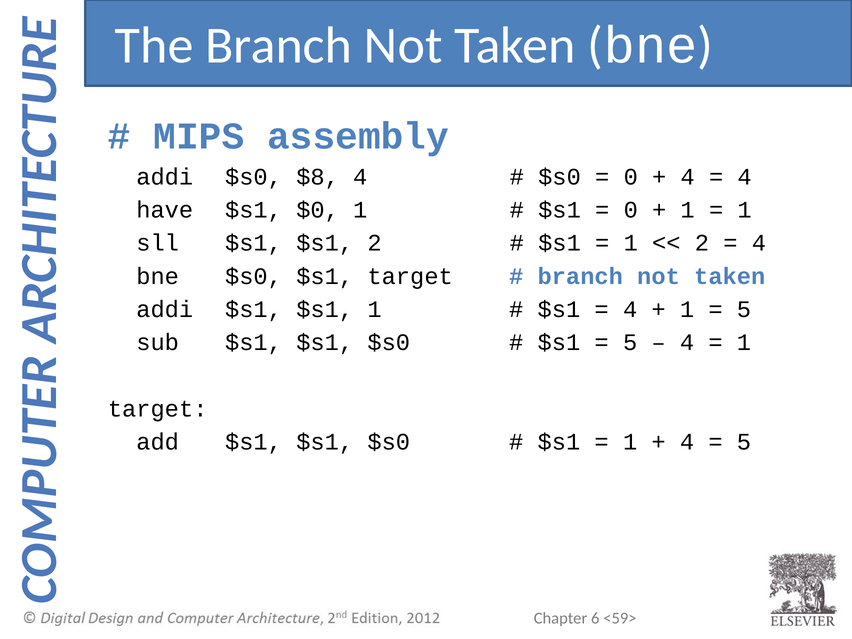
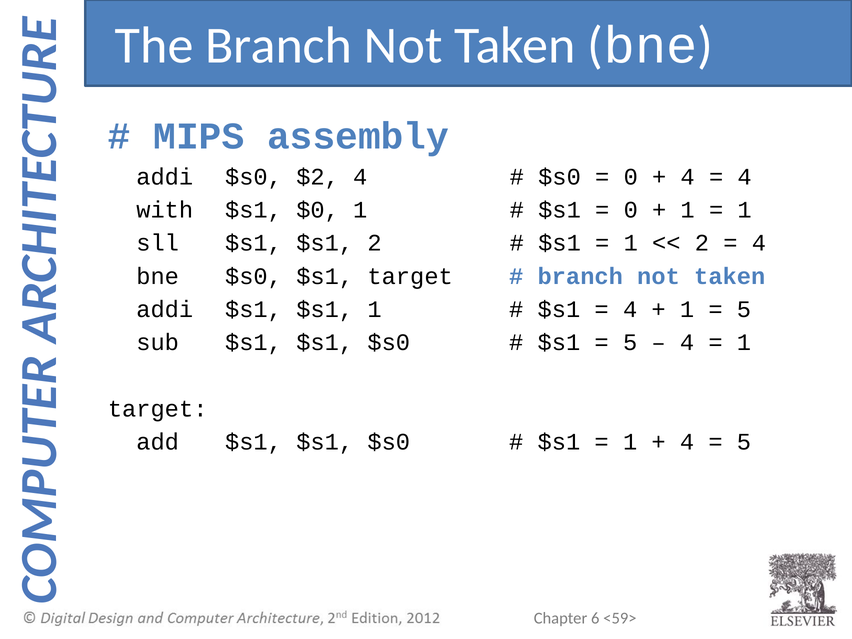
$8: $8 -> $2
have: have -> with
